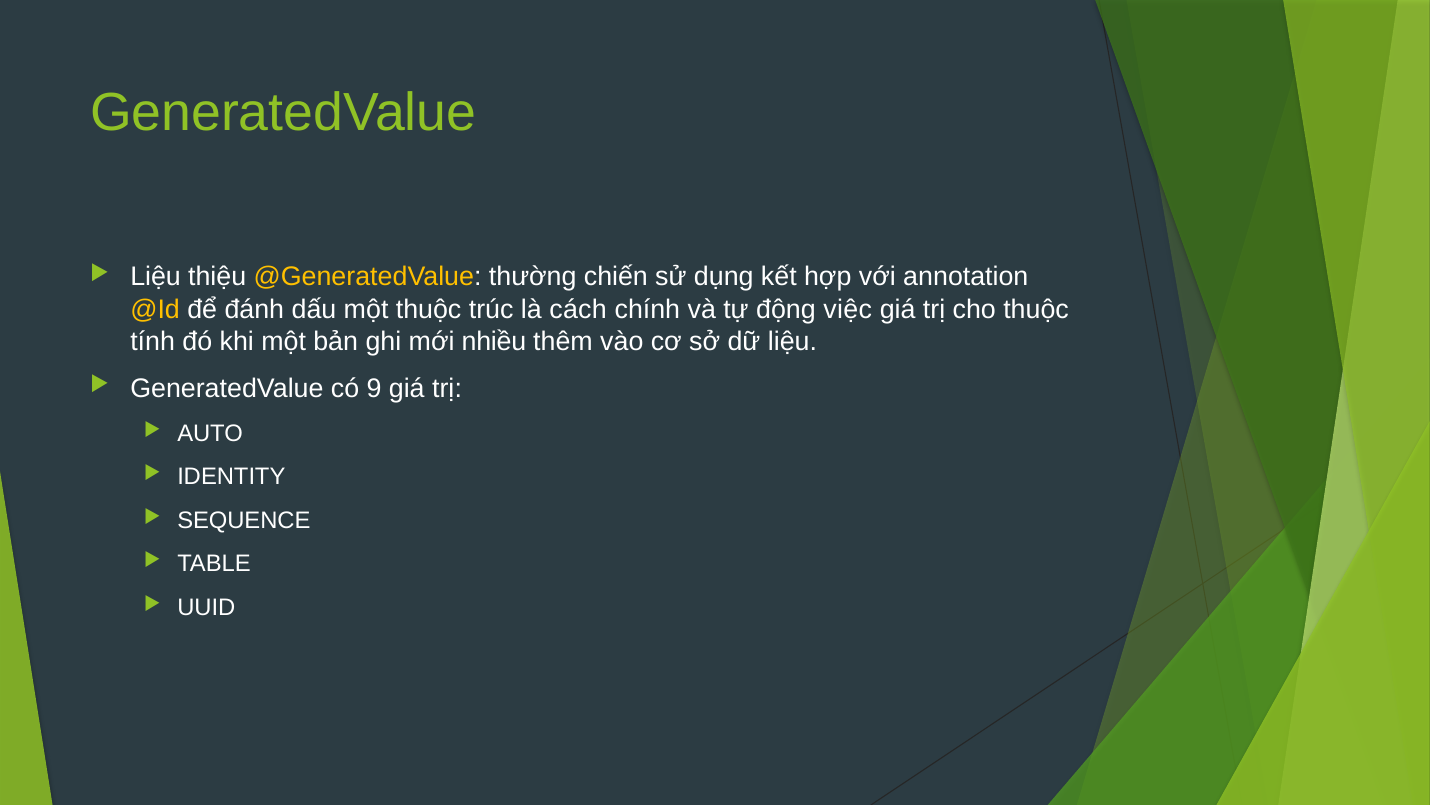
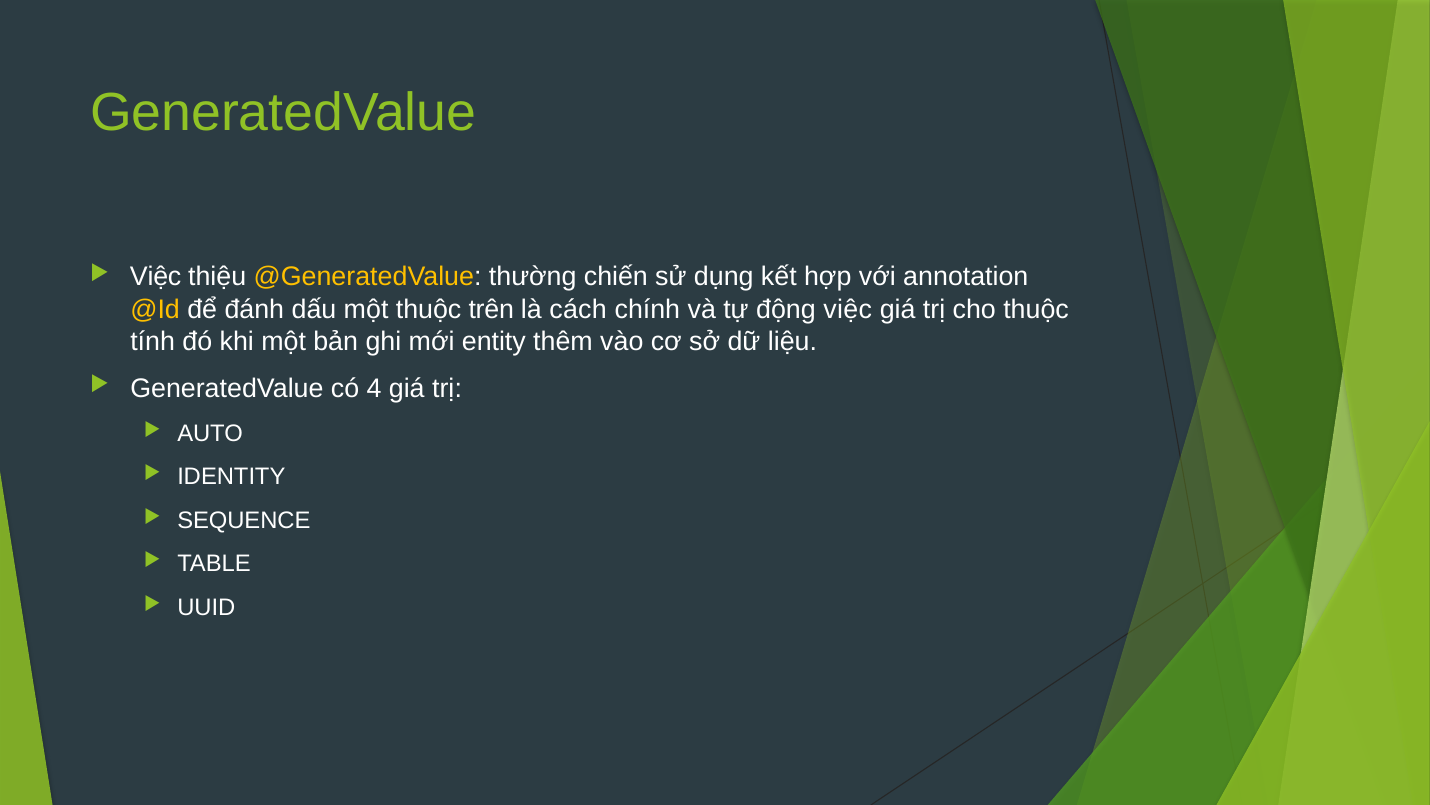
Liệu at (156, 277): Liệu -> Việc
trúc: trúc -> trên
nhiều: nhiều -> entity
9: 9 -> 4
